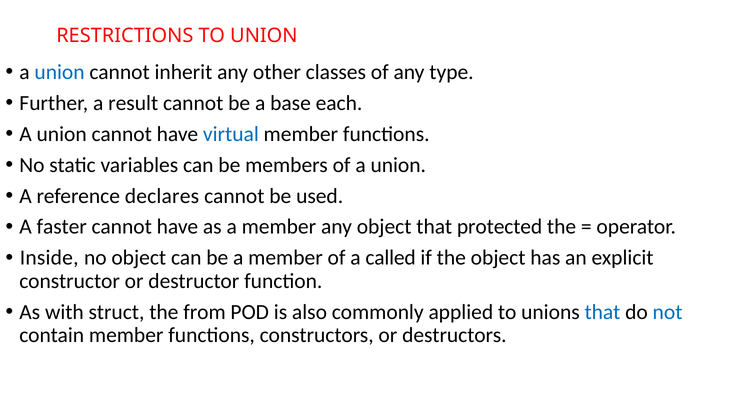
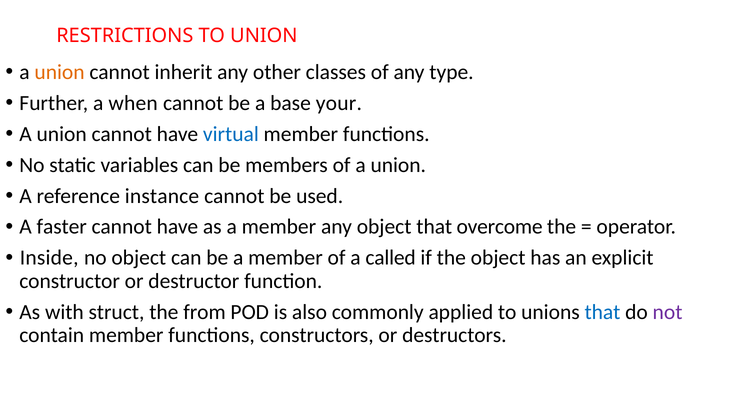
union at (60, 72) colour: blue -> orange
result: result -> when
each: each -> your
declares: declares -> instance
protected: protected -> overcome
not colour: blue -> purple
